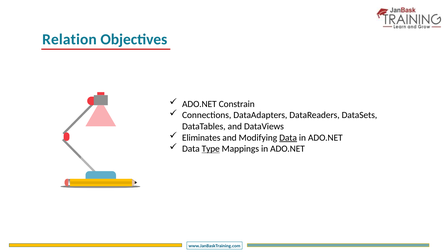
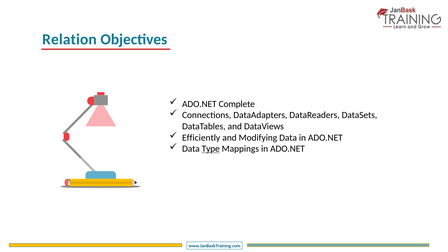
Constrain: Constrain -> Complete
Eliminates: Eliminates -> Efficiently
Data at (288, 138) underline: present -> none
